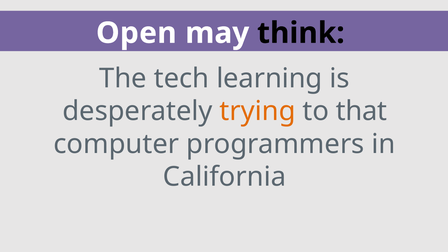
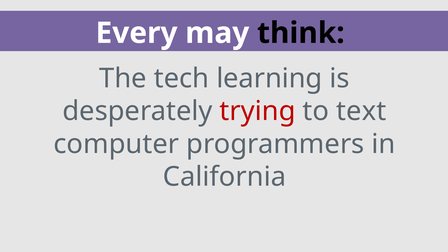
Open: Open -> Every
trying colour: orange -> red
that: that -> text
